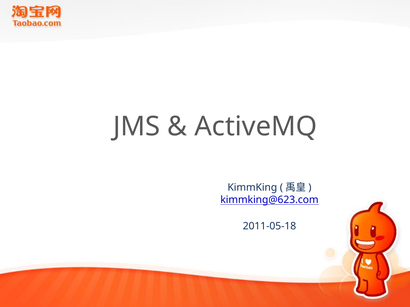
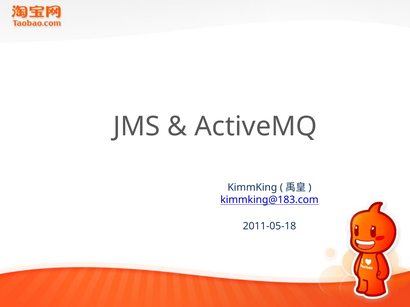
kimmking@623.com: kimmking@623.com -> kimmking@183.com
